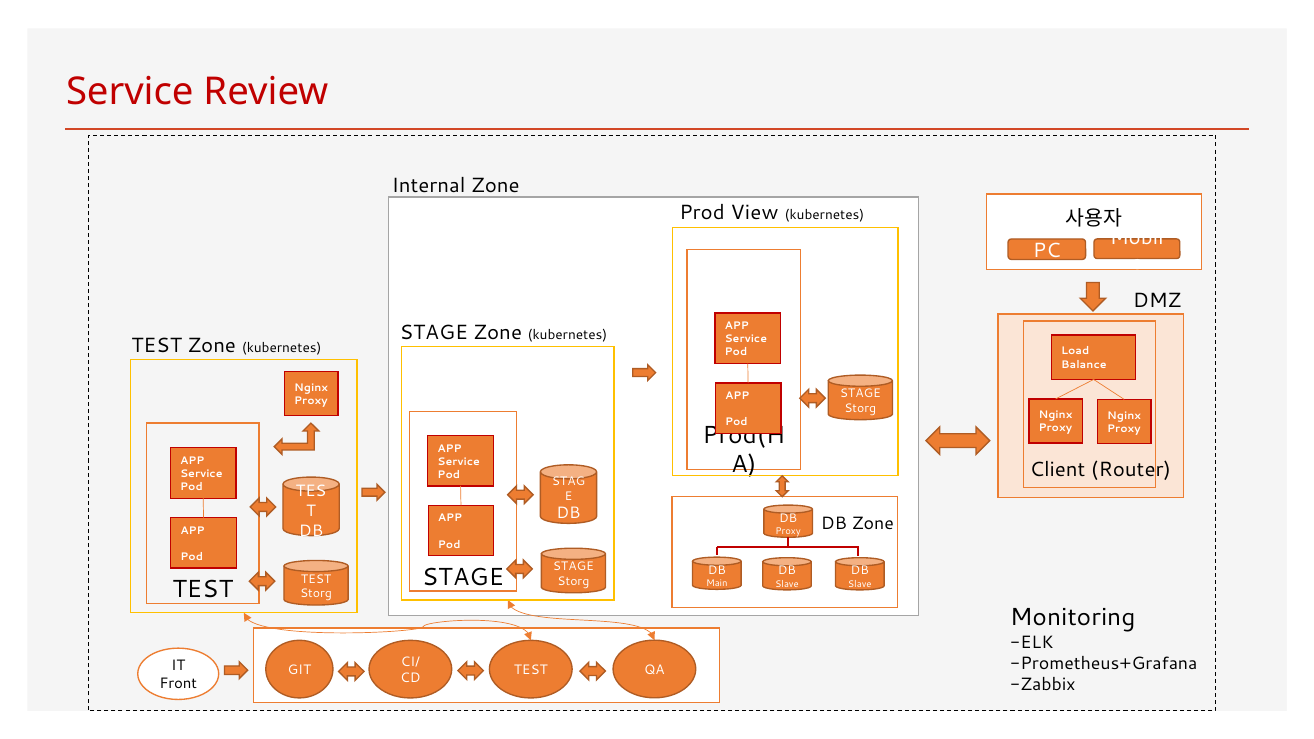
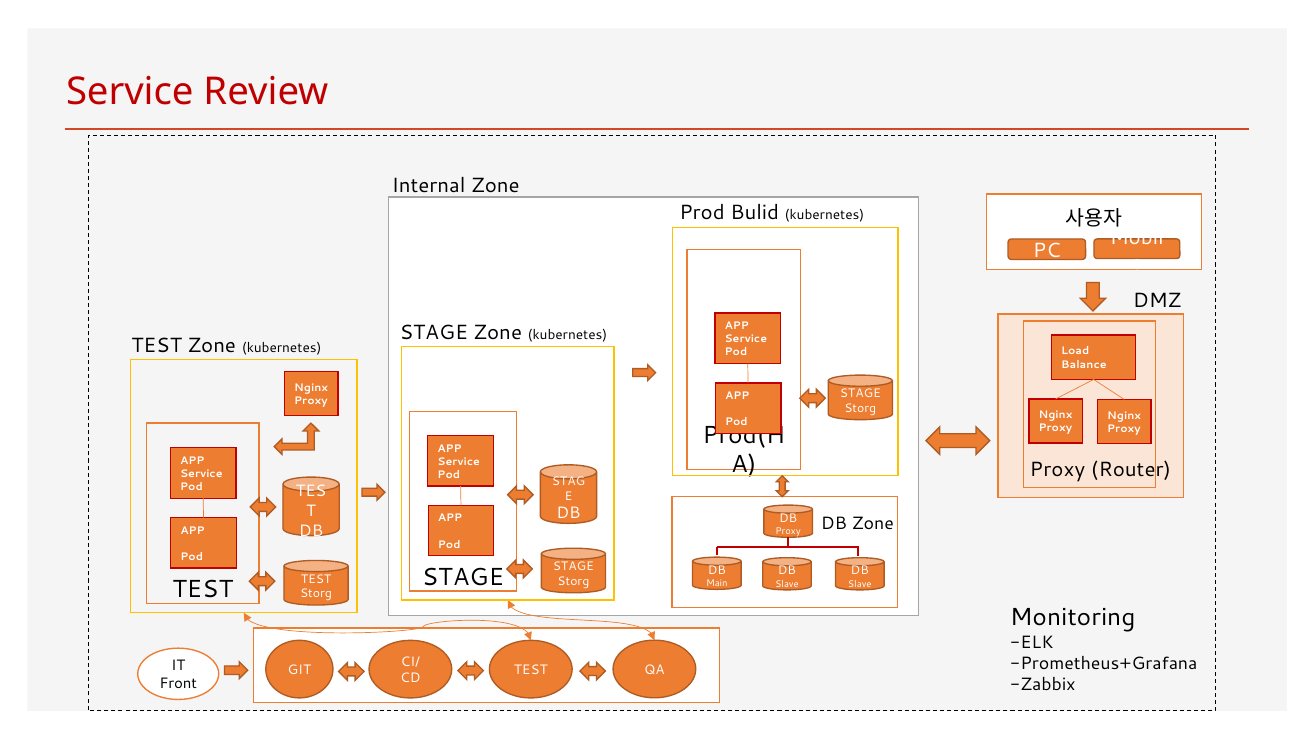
View: View -> Bulid
Client at (1058, 469): Client -> Proxy
